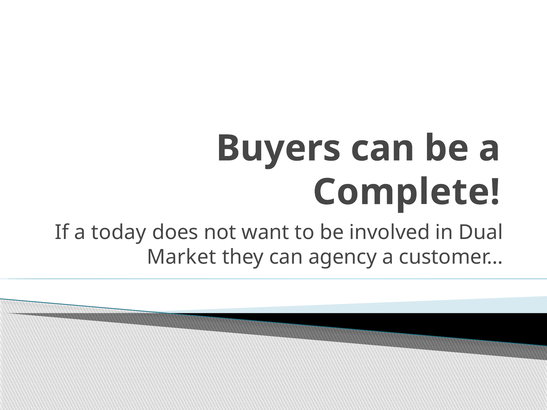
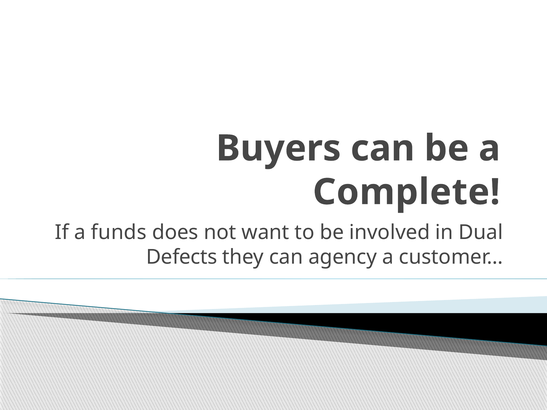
today: today -> funds
Market: Market -> Defects
